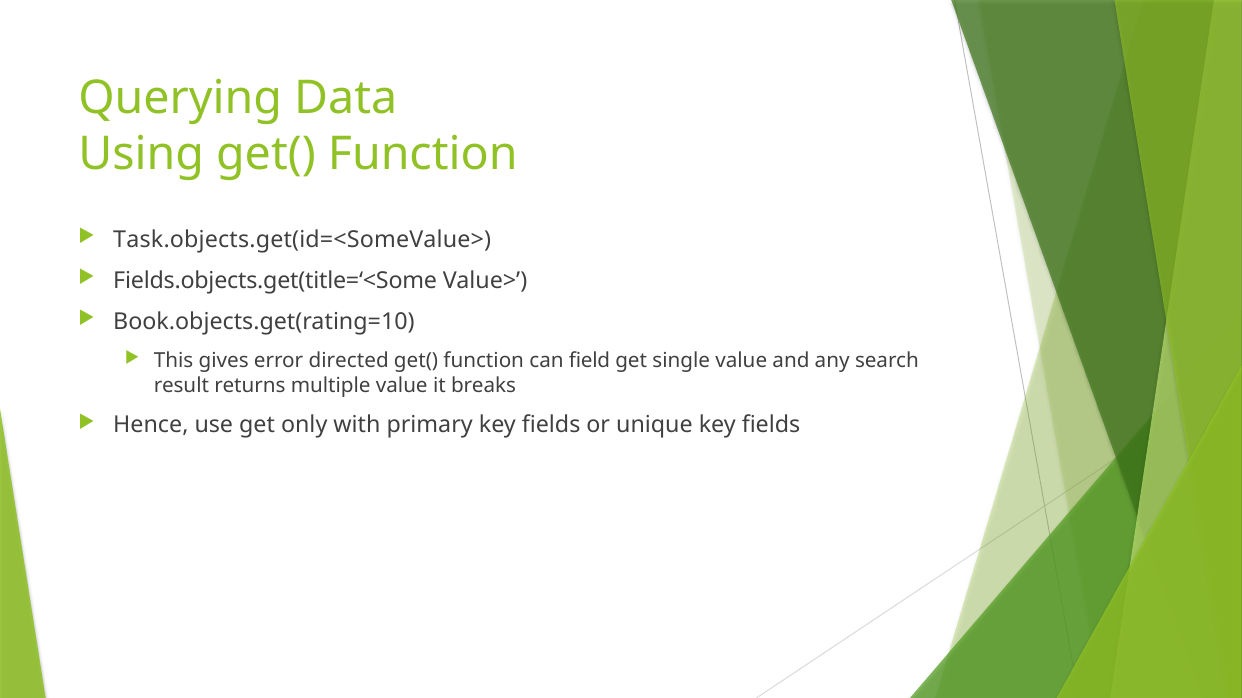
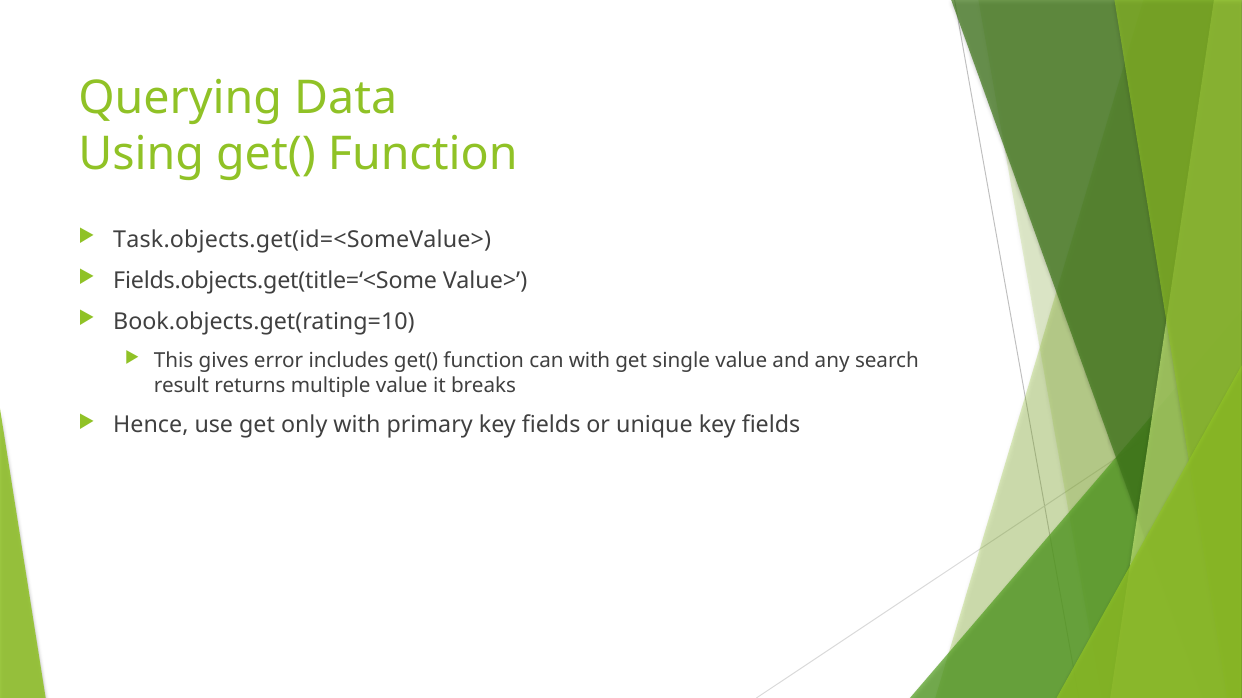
directed: directed -> includes
can field: field -> with
